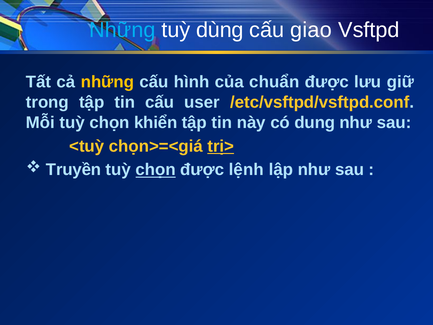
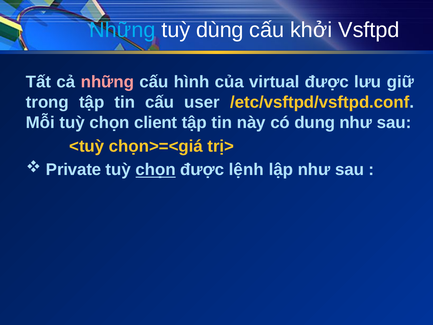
giao: giao -> khởi
những at (107, 82) colour: yellow -> pink
chuẩn: chuẩn -> virtual
khiển: khiển -> client
trị> underline: present -> none
Truyền: Truyền -> Private
